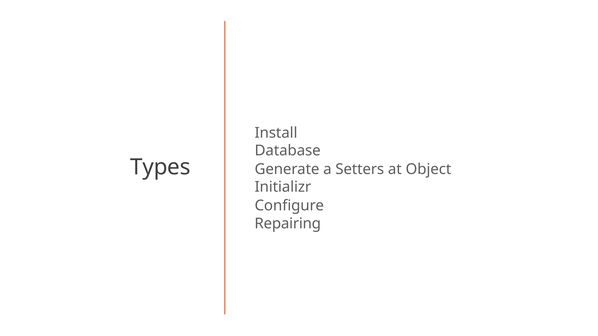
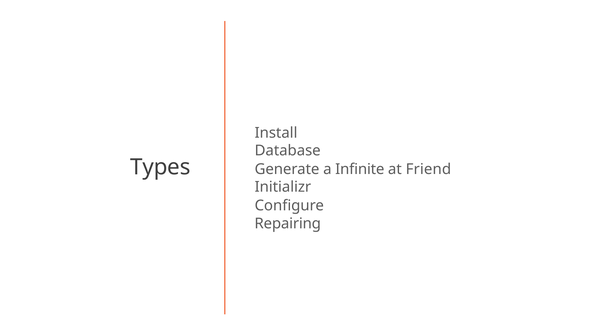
Setters: Setters -> Infinite
Object: Object -> Friend
